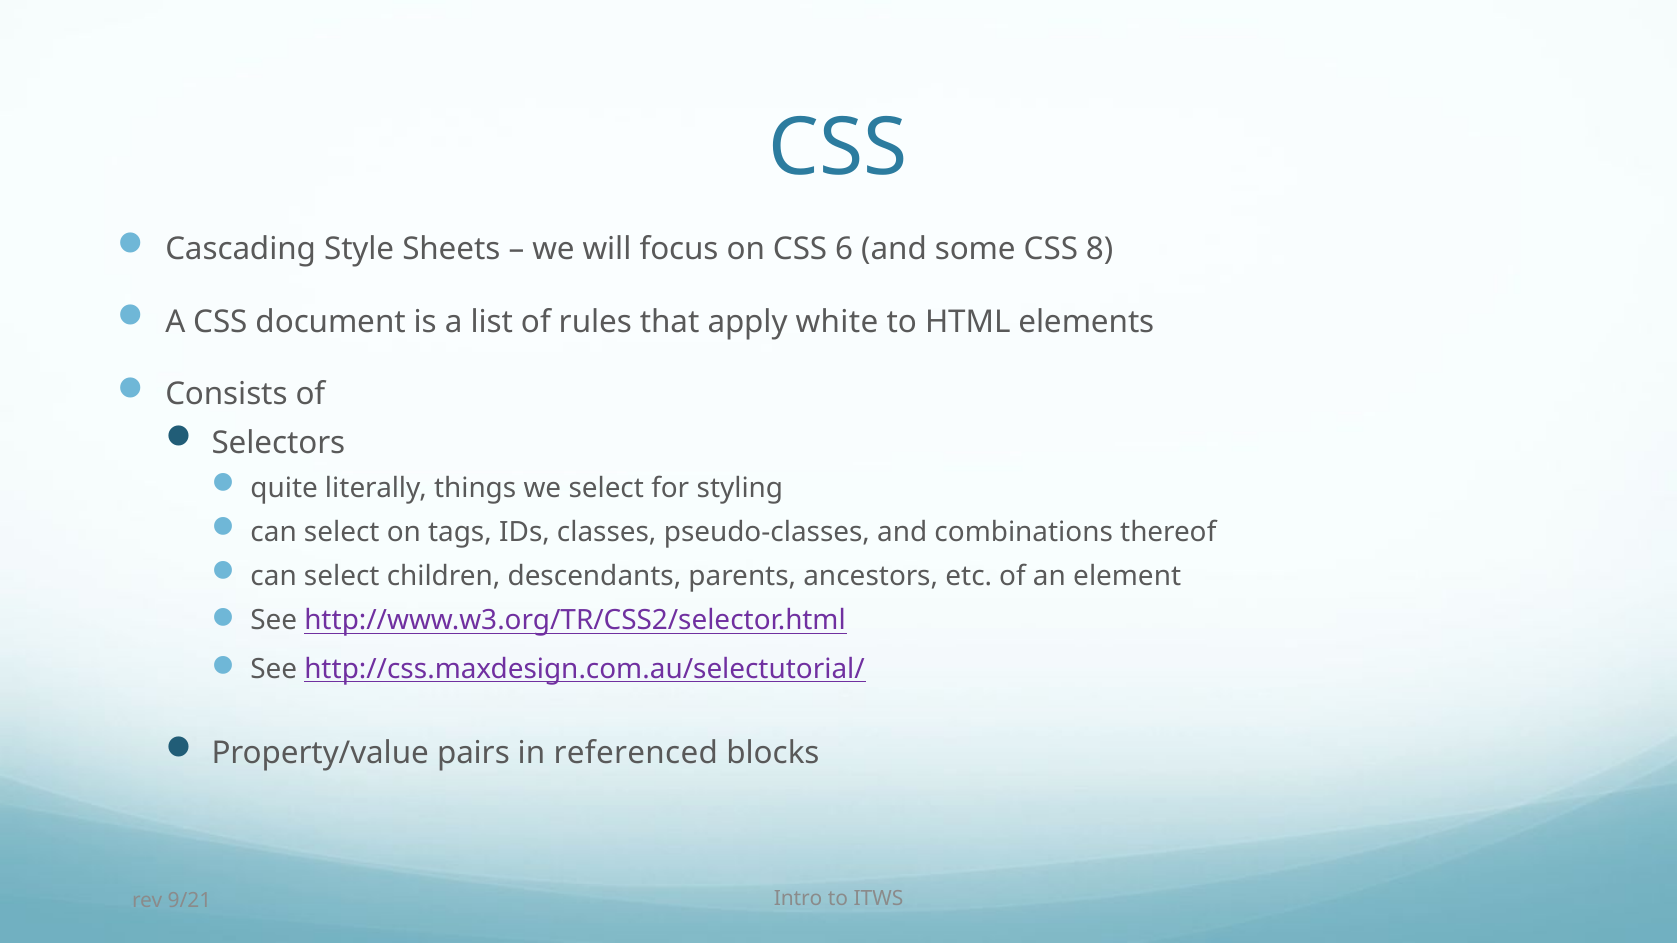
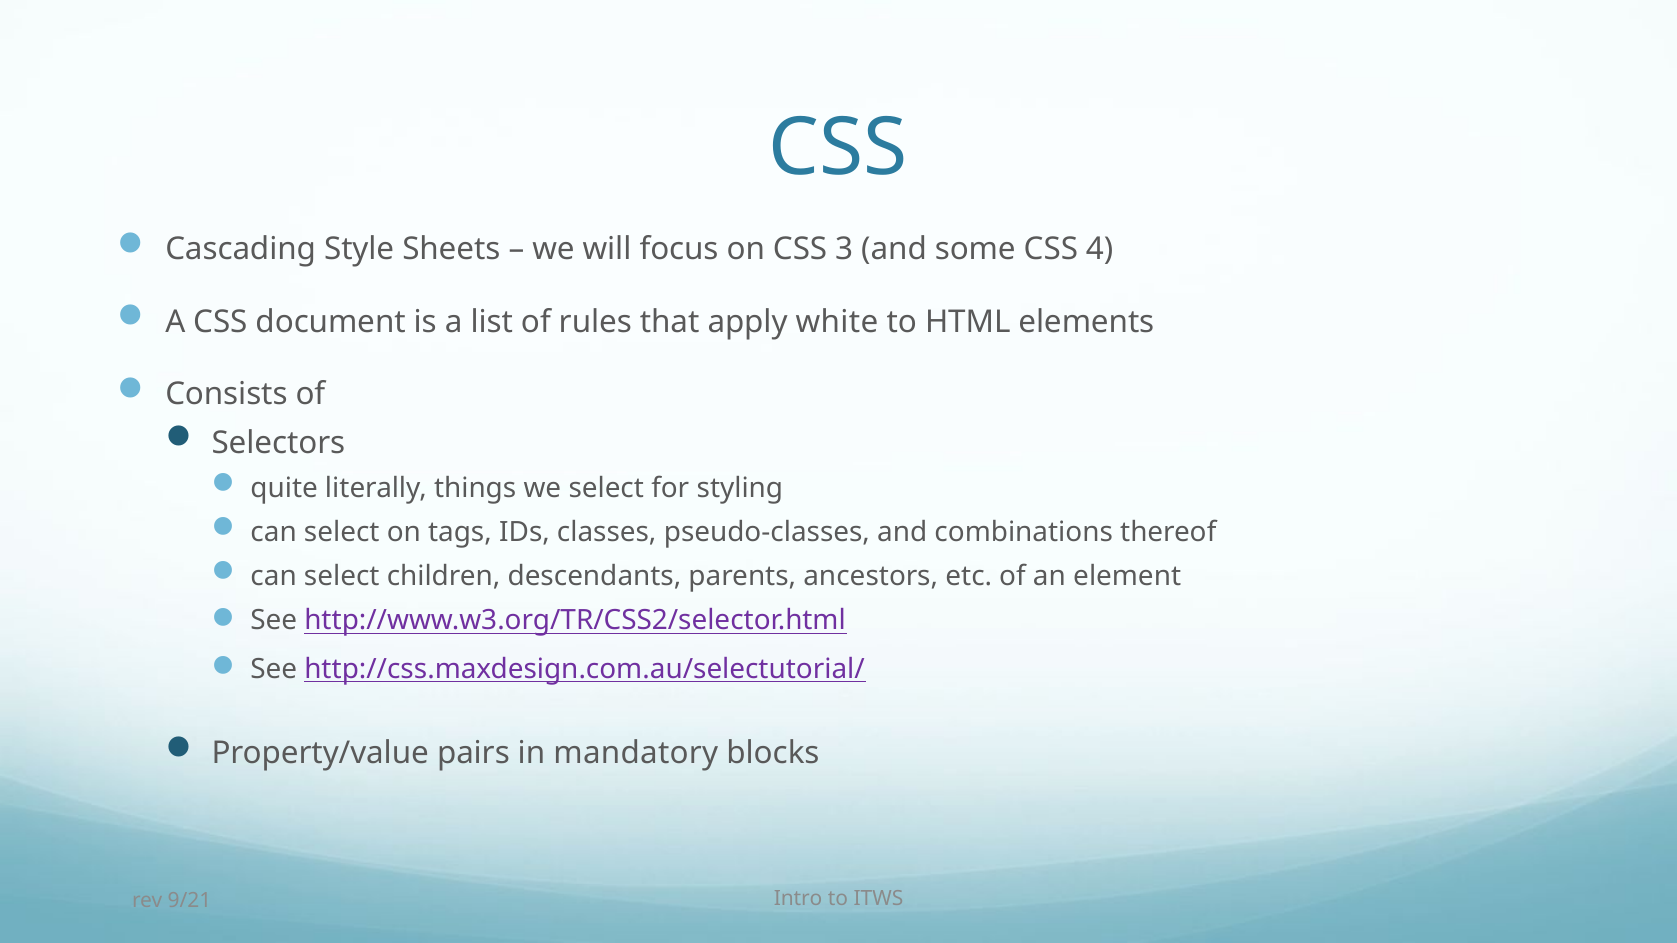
6: 6 -> 3
8: 8 -> 4
referenced: referenced -> mandatory
